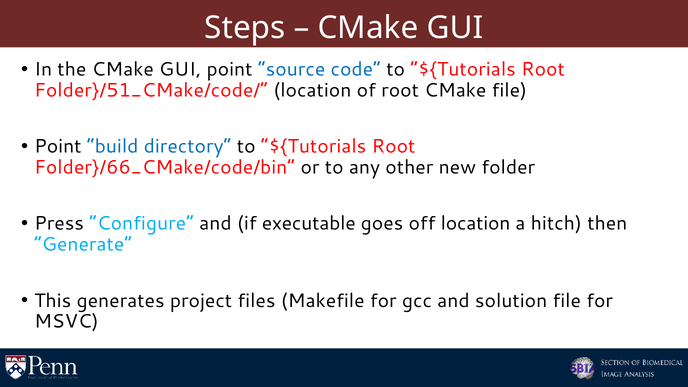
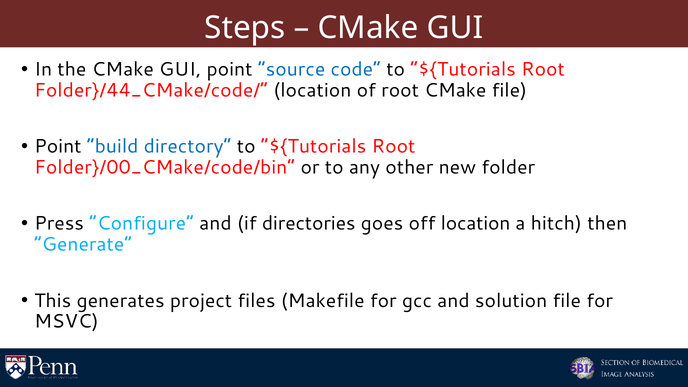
Folder}/51_CMake/code/: Folder}/51_CMake/code/ -> Folder}/44_CMake/code/
Folder}/66_CMake/code/bin: Folder}/66_CMake/code/bin -> Folder}/00_CMake/code/bin
executable: executable -> directories
